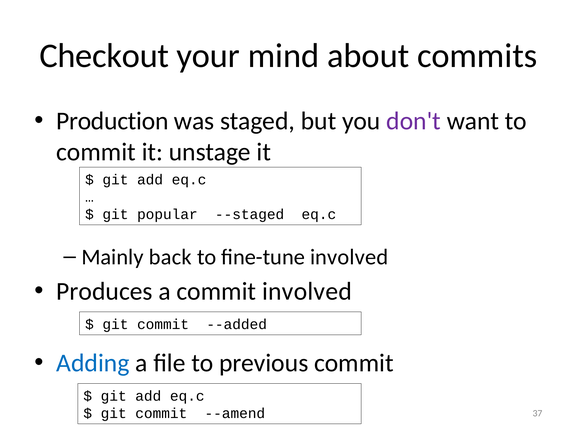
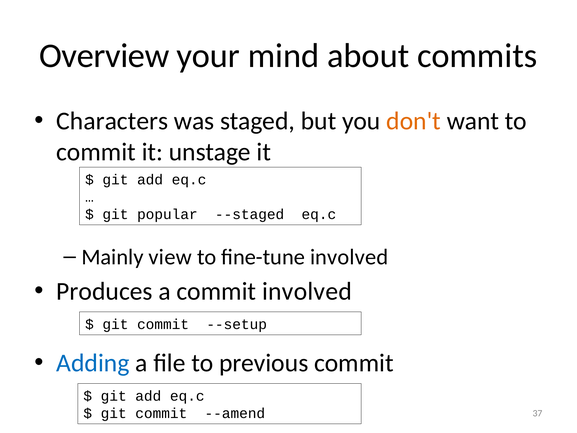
Checkout: Checkout -> Overview
Production: Production -> Characters
don't colour: purple -> orange
back: back -> view
--added: --added -> --setup
